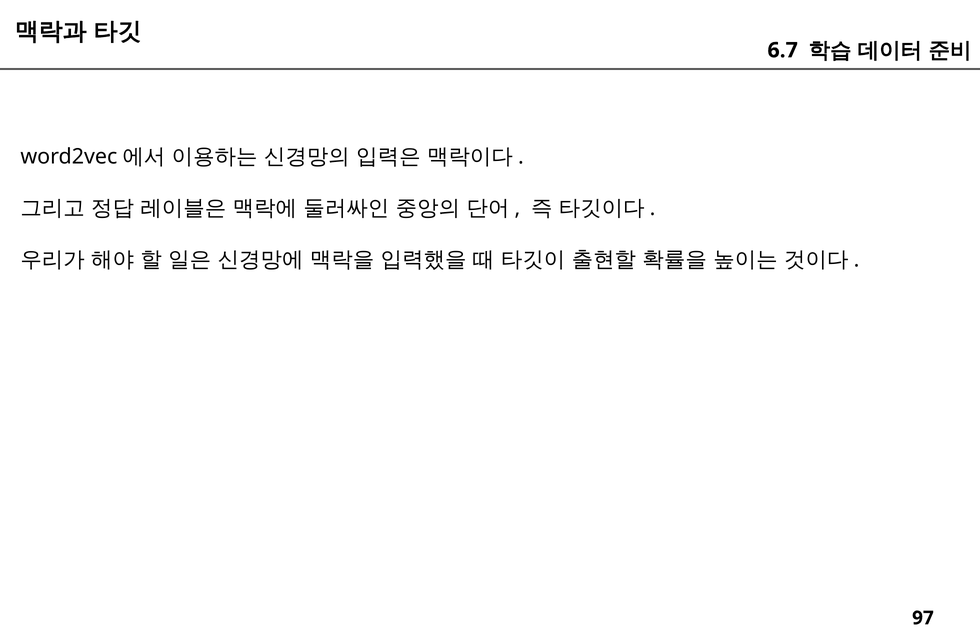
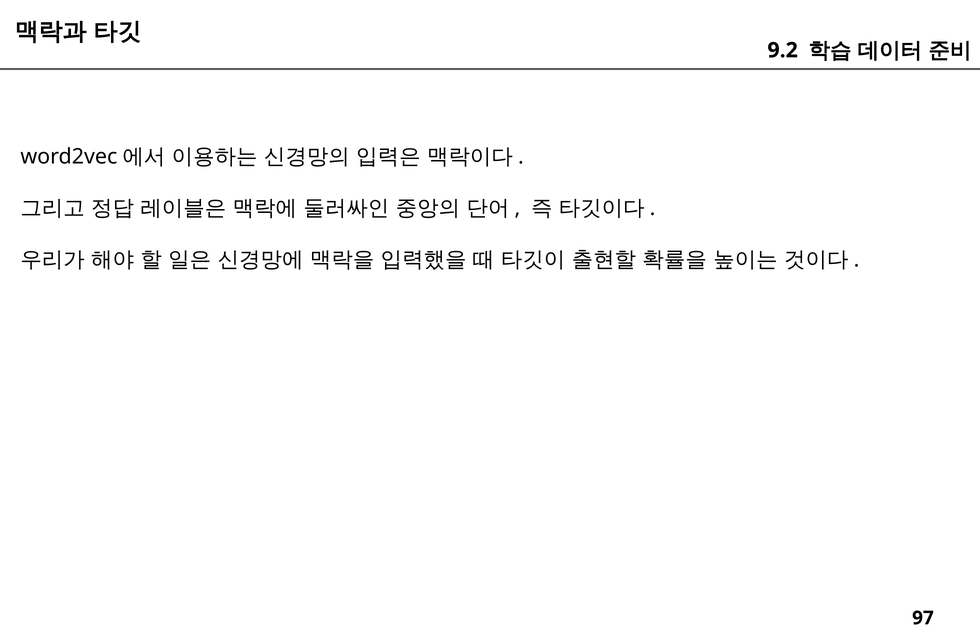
6.7: 6.7 -> 9.2
